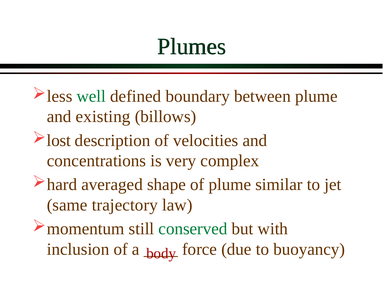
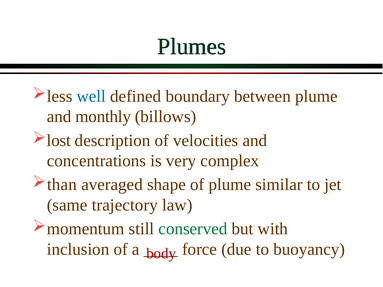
well colour: green -> blue
existing: existing -> monthly
hard: hard -> than
